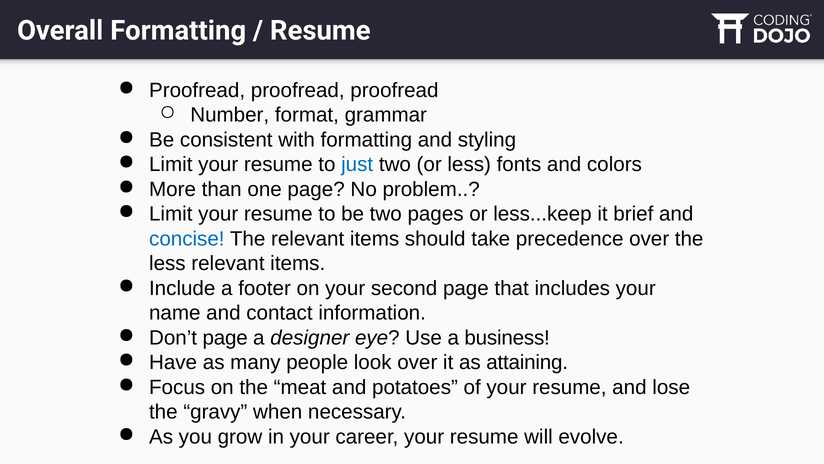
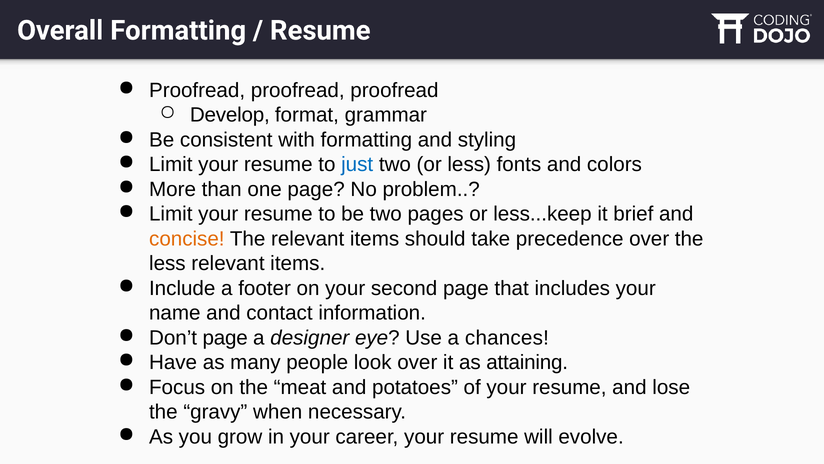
Number: Number -> Develop
concise colour: blue -> orange
business: business -> chances
